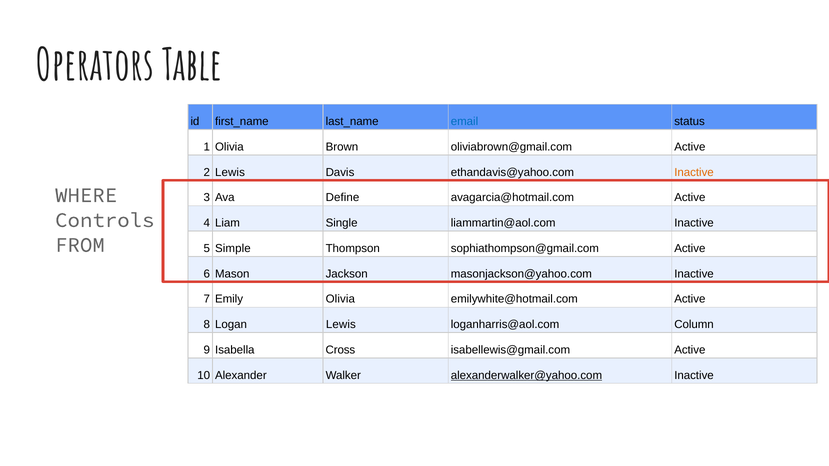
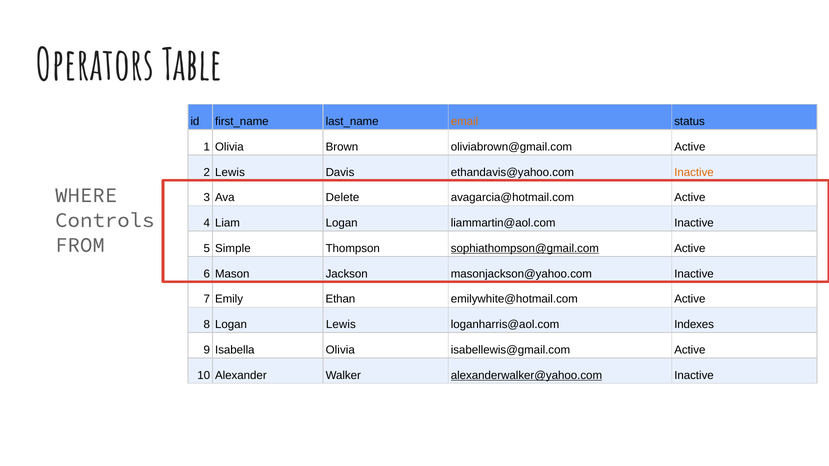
email colour: blue -> orange
Define: Define -> Delete
Liam Single: Single -> Logan
sophiathompson@gmail.com underline: none -> present
Emily Olivia: Olivia -> Ethan
Column: Column -> Indexes
Isabella Cross: Cross -> Olivia
